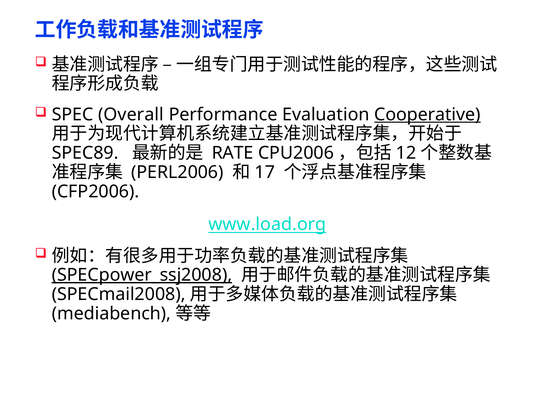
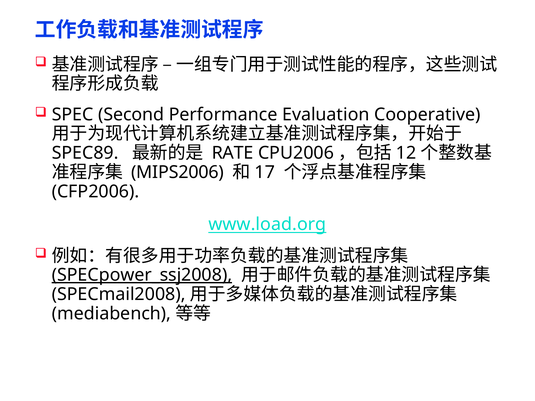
Overall: Overall -> Second
Cooperative underline: present -> none
PERL2006: PERL2006 -> MIPS2006
